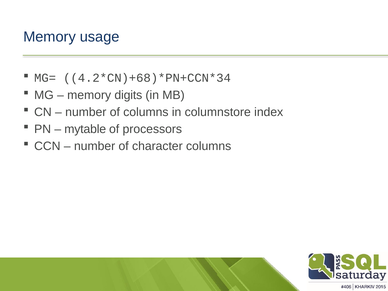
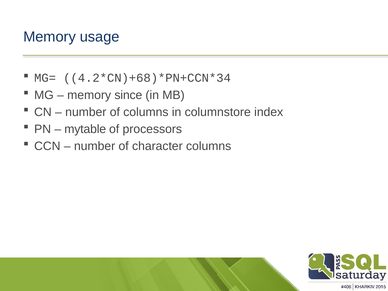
digits: digits -> since
